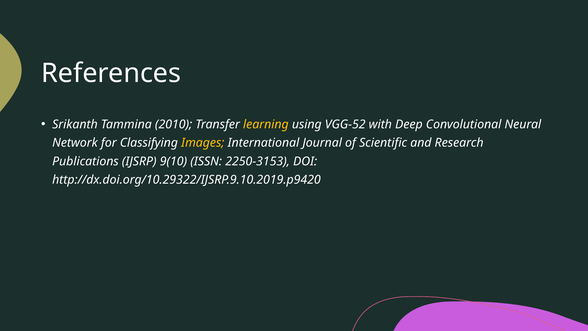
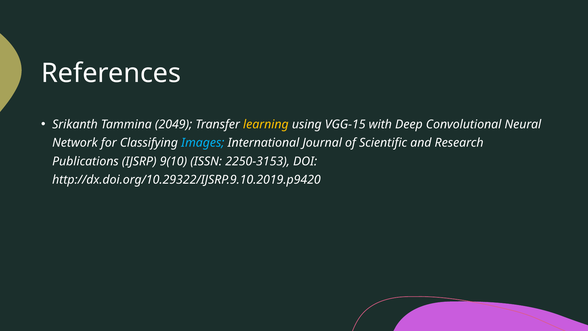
2010: 2010 -> 2049
VGG-52: VGG-52 -> VGG-15
Images colour: yellow -> light blue
